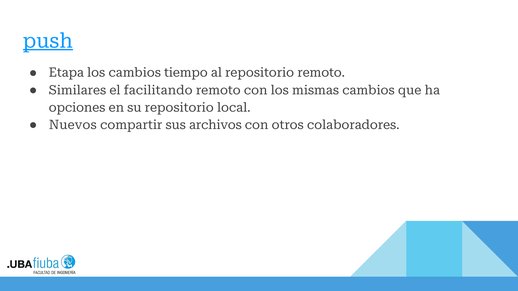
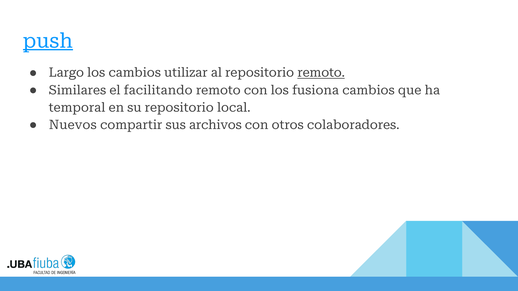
Etapa: Etapa -> Largo
tiempo: tiempo -> utilizar
remoto at (321, 73) underline: none -> present
mismas: mismas -> fusiona
opciones: opciones -> temporal
